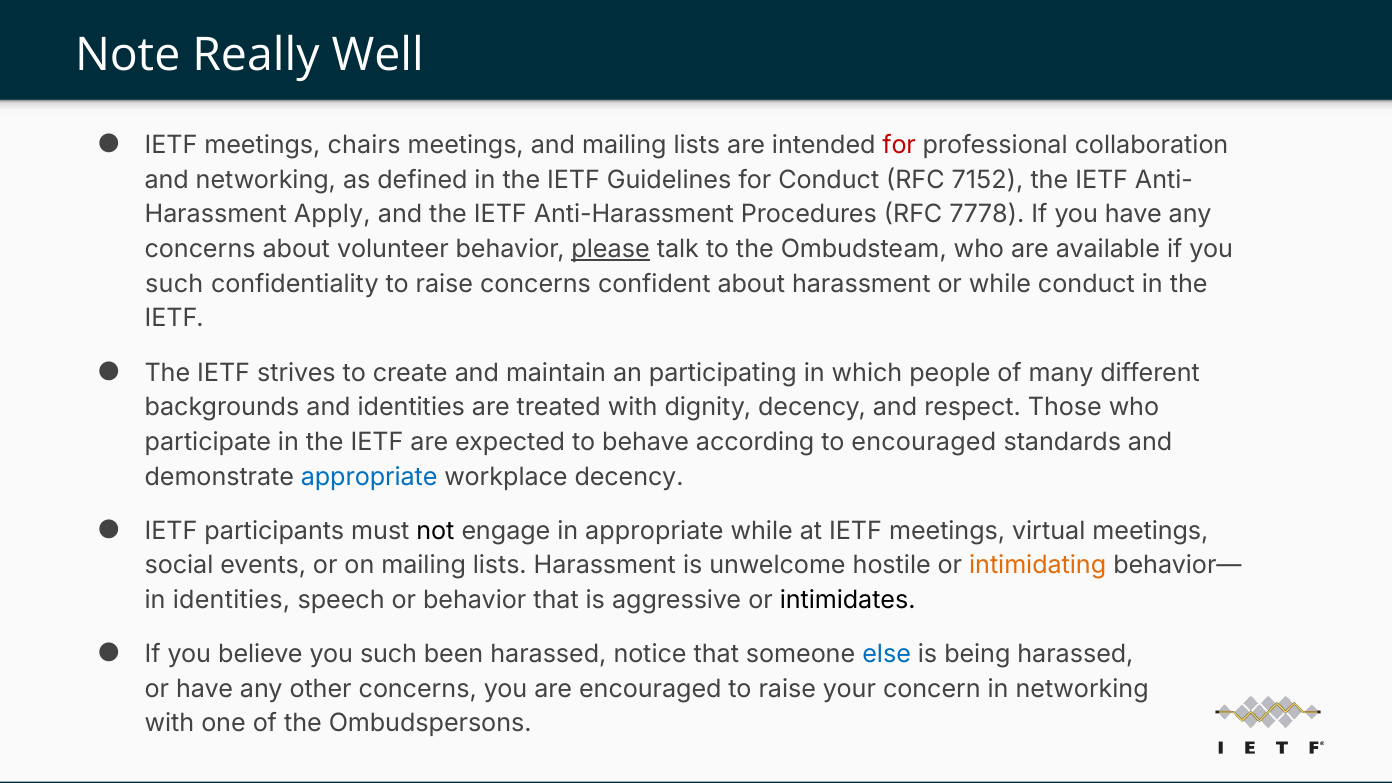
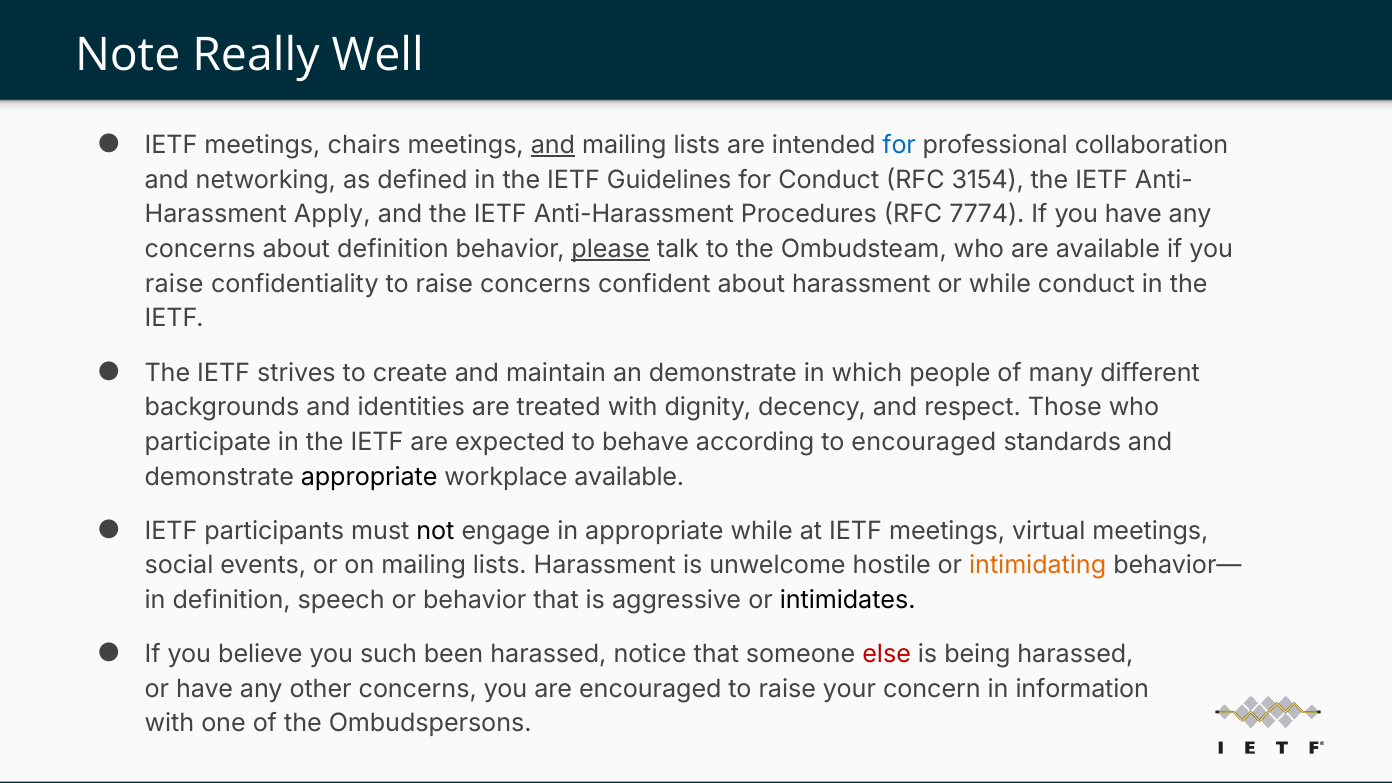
and at (553, 145) underline: none -> present
for at (899, 145) colour: red -> blue
7152: 7152 -> 3154
7778: 7778 -> 7774
about volunteer: volunteer -> definition
such at (174, 284): such -> raise
an participating: participating -> demonstrate
appropriate at (369, 477) colour: blue -> black
workplace decency: decency -> available
in identities: identities -> definition
else colour: blue -> red
in networking: networking -> information
